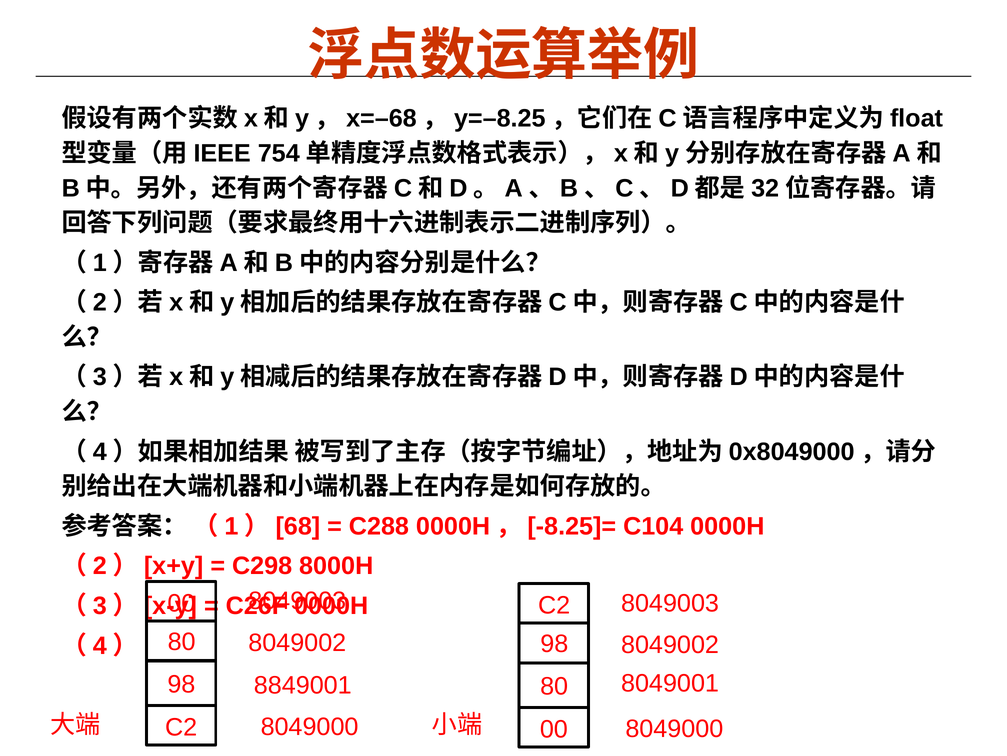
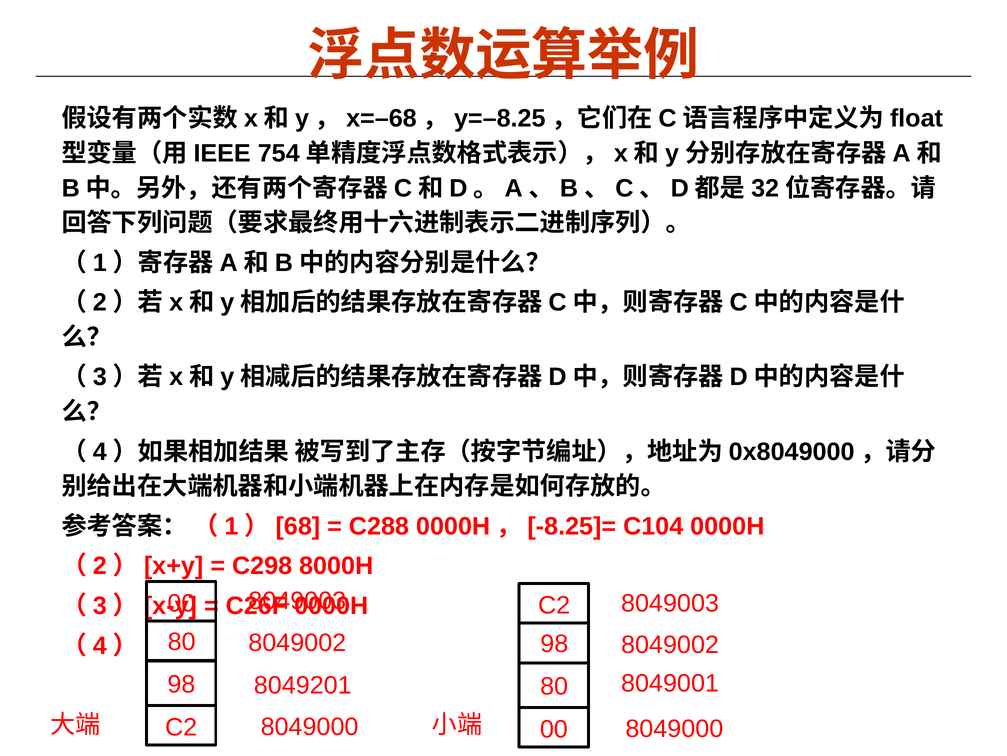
8849001: 8849001 -> 8049201
